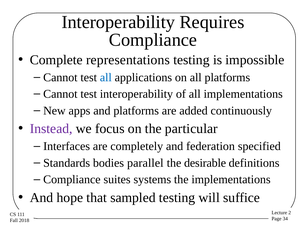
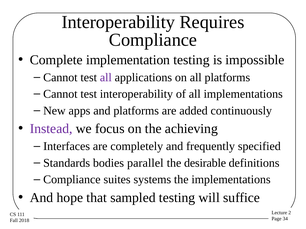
representations: representations -> implementation
all at (106, 78) colour: blue -> purple
particular: particular -> achieving
federation: federation -> frequently
